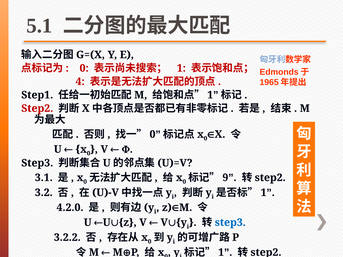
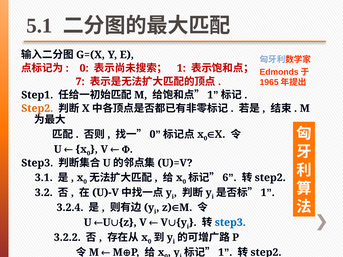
4: 4 -> 7
Step2 at (37, 108) colour: red -> orange
9: 9 -> 6
4.2.0: 4.2.0 -> 3.2.4
